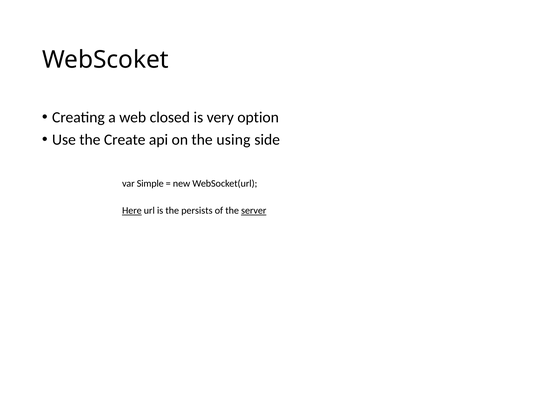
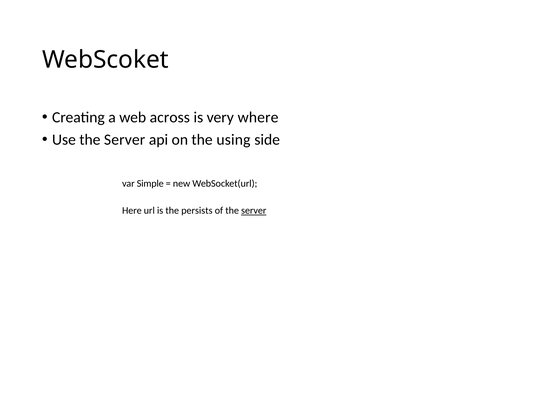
closed: closed -> across
option: option -> where
Use the Create: Create -> Server
Here underline: present -> none
